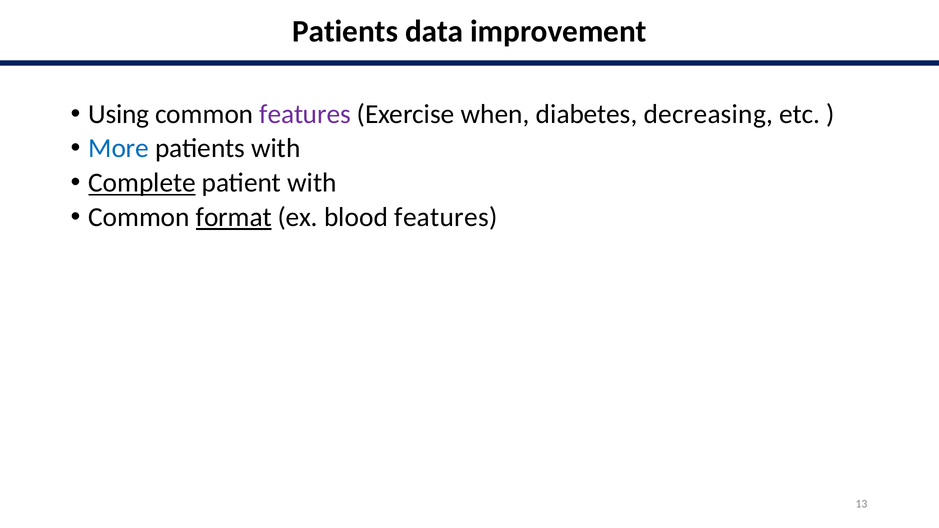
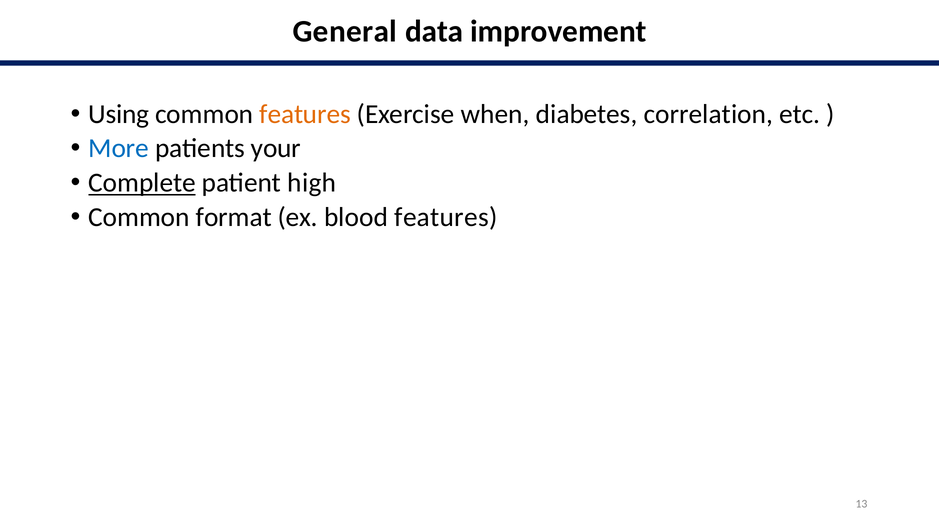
Patients at (345, 32): Patients -> General
features at (305, 114) colour: purple -> orange
decreasing: decreasing -> correlation
patients with: with -> your
patient with: with -> high
format underline: present -> none
